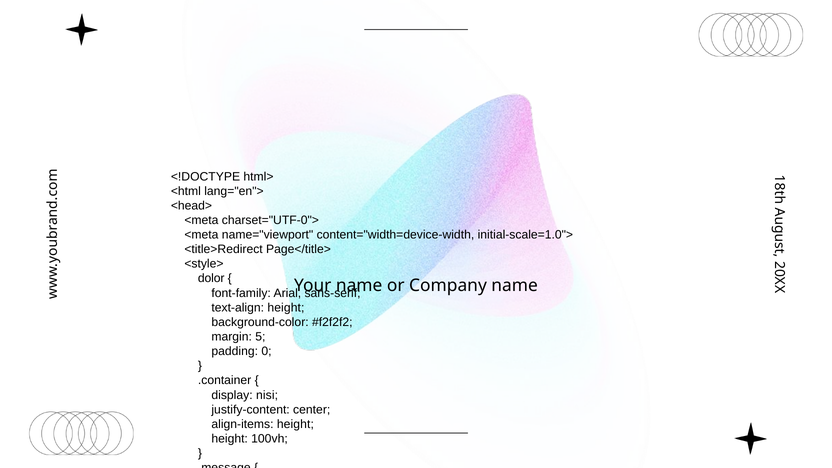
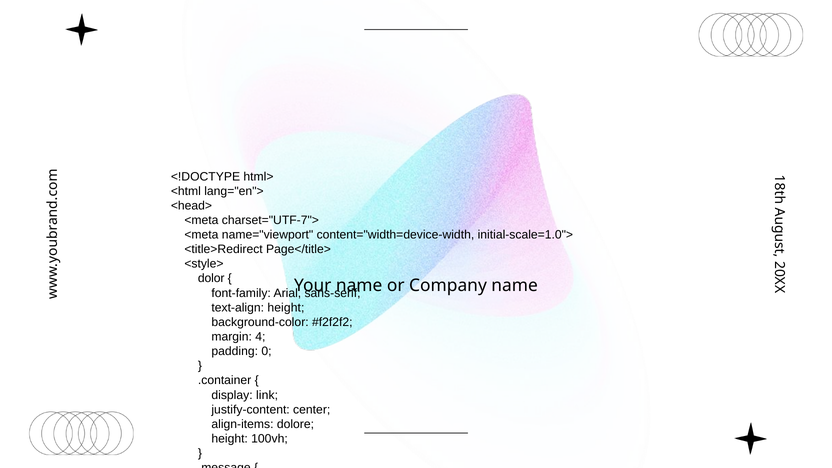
charset="UTF-0">: charset="UTF-0"> -> charset="UTF-7">
5: 5 -> 4
display nisi: nisi -> link
align-items height: height -> dolore
